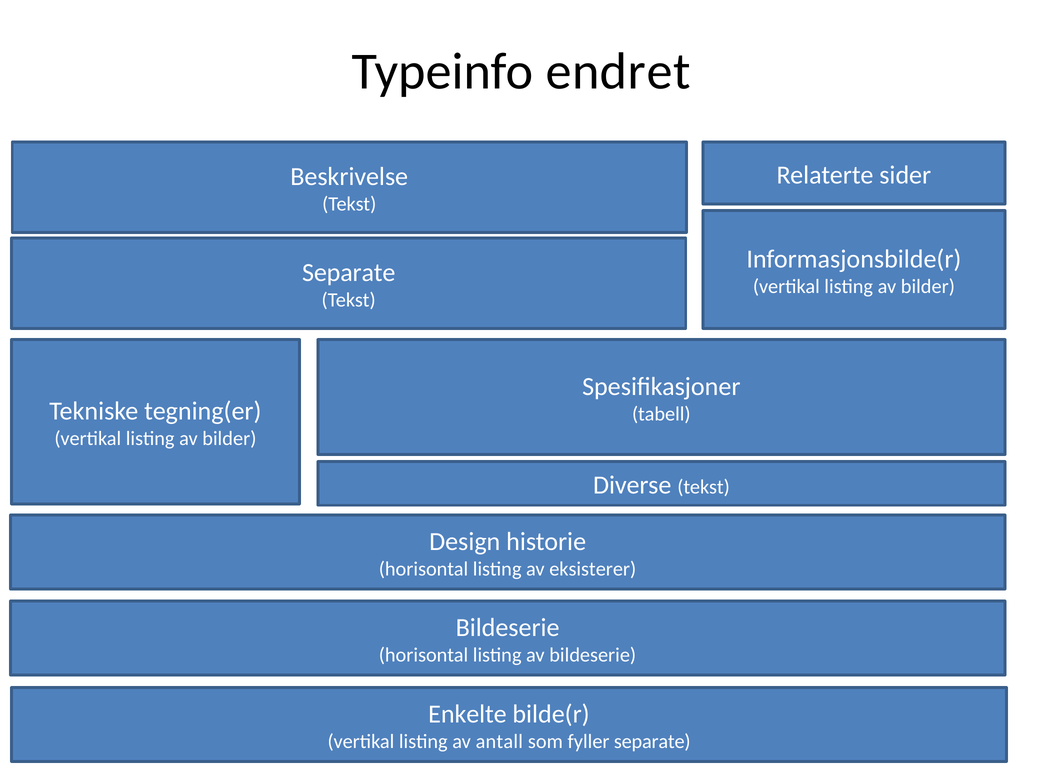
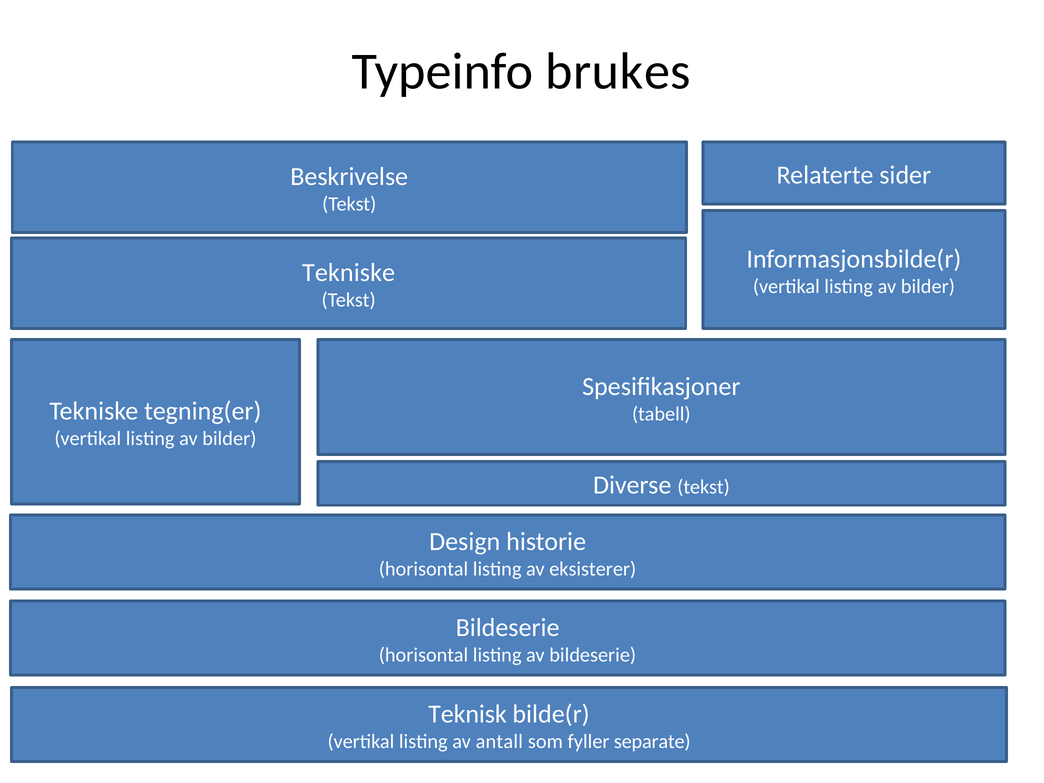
endret: endret -> brukes
Separate at (349, 273): Separate -> Tekniske
Enkelte: Enkelte -> Teknisk
